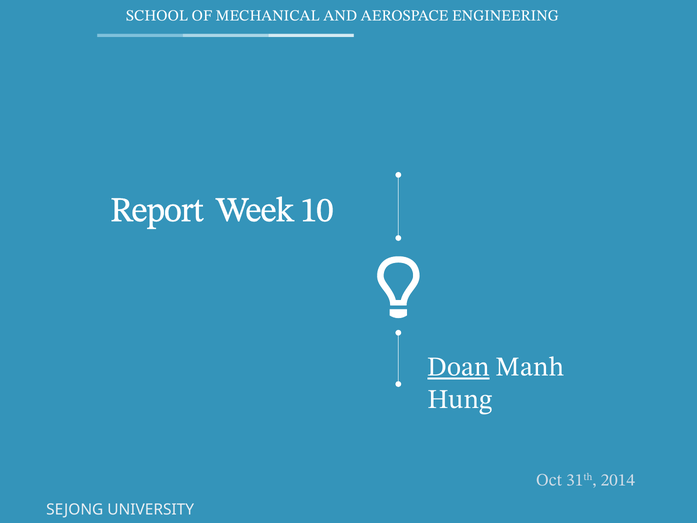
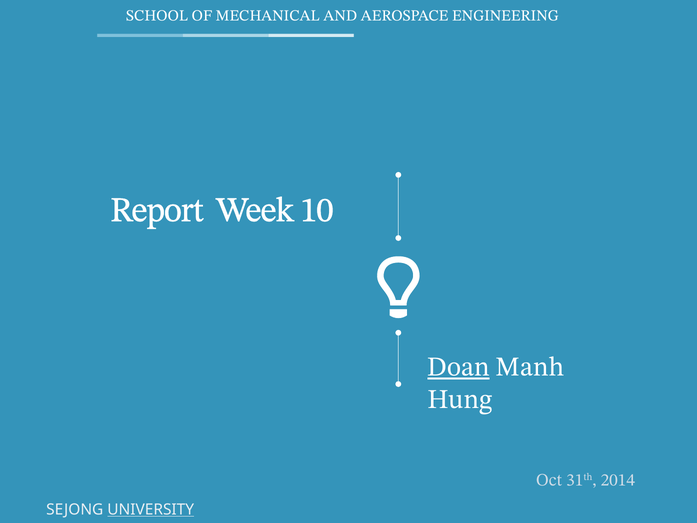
UNIVERSITY underline: none -> present
